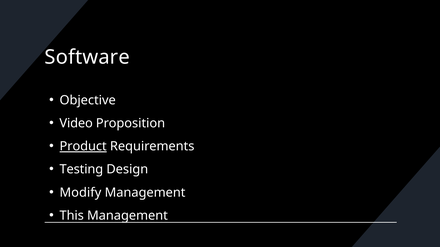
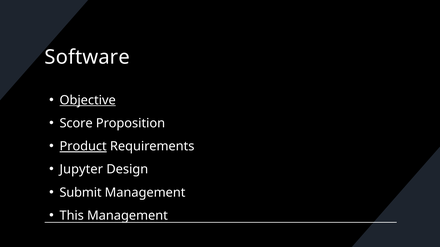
Objective underline: none -> present
Video: Video -> Score
Testing: Testing -> Jupyter
Modify: Modify -> Submit
